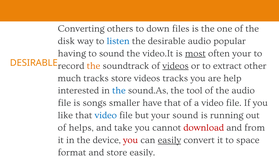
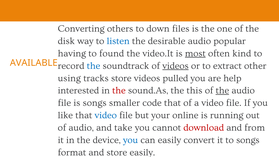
to sound: sound -> found
often your: your -> kind
DESIRABLE at (34, 63): DESIRABLE -> AVAILABLE
the at (93, 66) colour: orange -> blue
much: much -> using
videos tracks: tracks -> pulled
the at (119, 90) colour: blue -> red
tool: tool -> this
the at (222, 90) underline: none -> present
have: have -> code
your sound: sound -> online
of helps: helps -> audio
you at (131, 140) colour: red -> blue
easily at (169, 140) underline: present -> none
to space: space -> songs
